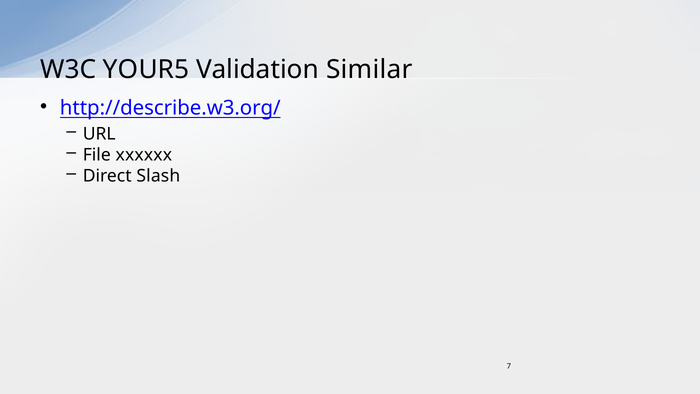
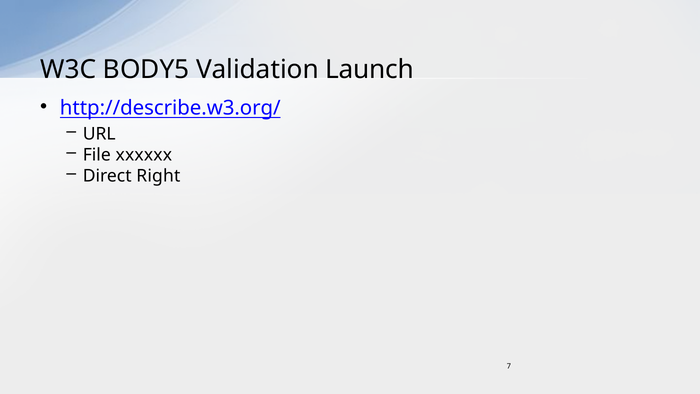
YOUR5: YOUR5 -> BODY5
Similar: Similar -> Launch
Slash: Slash -> Right
